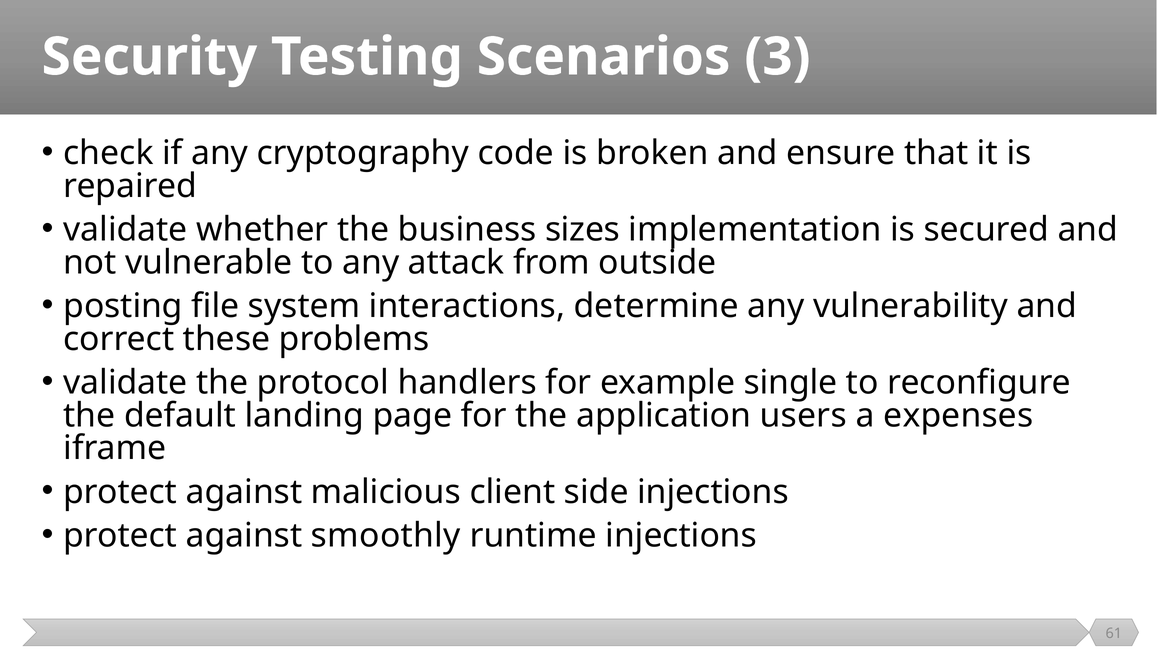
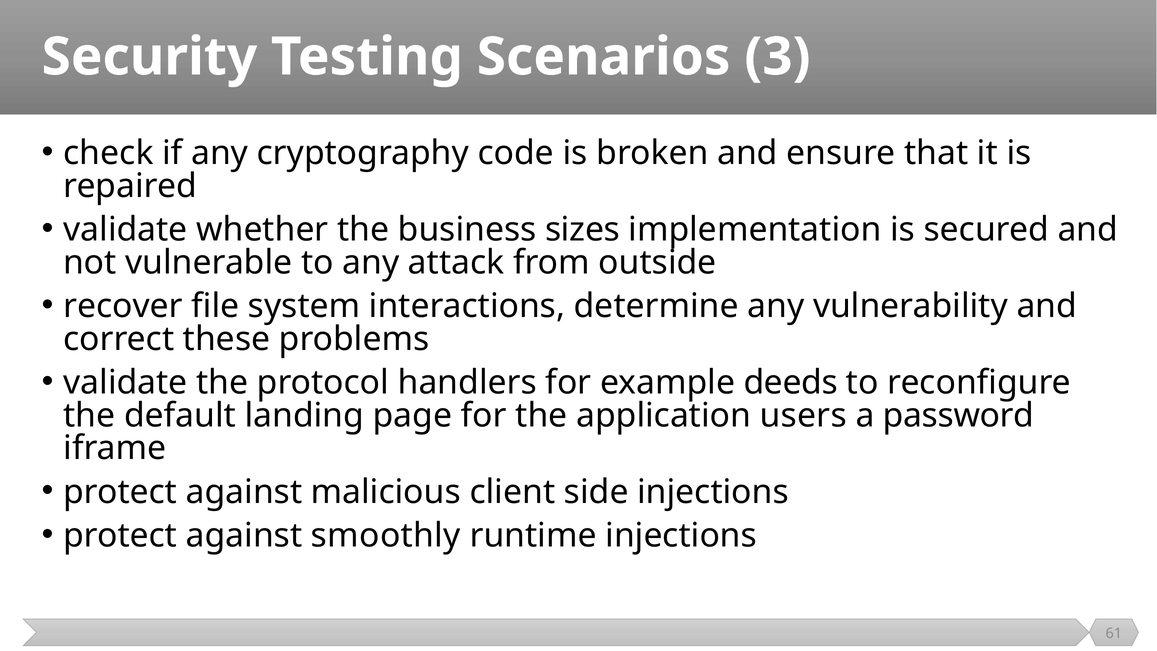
posting: posting -> recover
single: single -> deeds
expenses: expenses -> password
